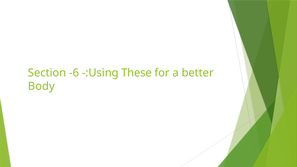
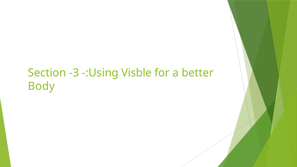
-6: -6 -> -3
These: These -> Visble
